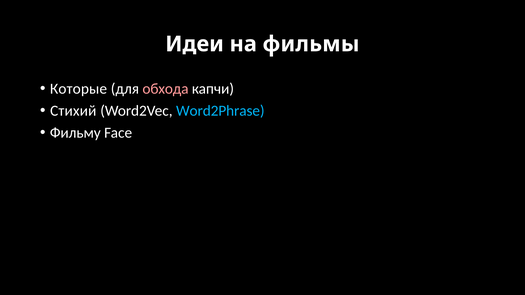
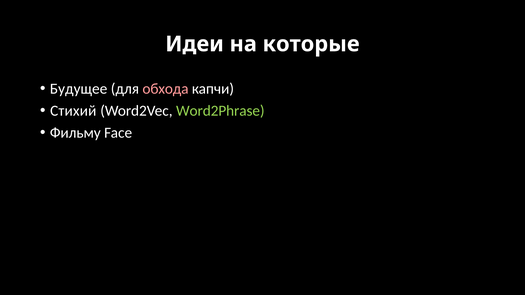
фильмы: фильмы -> которые
Которые: Которые -> Будущее
Word2Phrase colour: light blue -> light green
